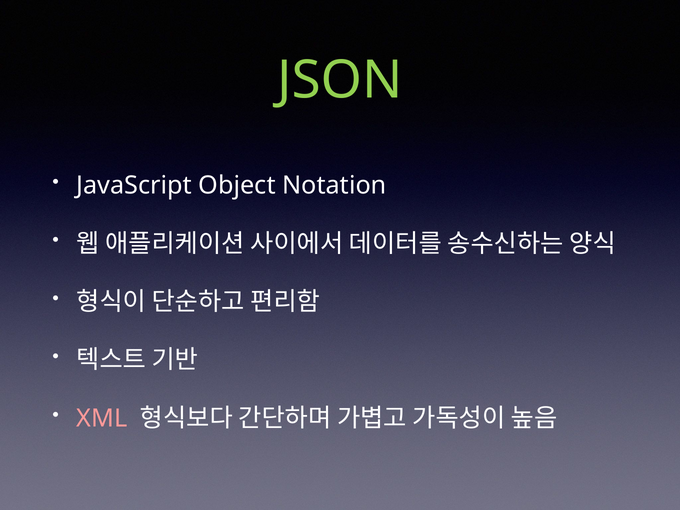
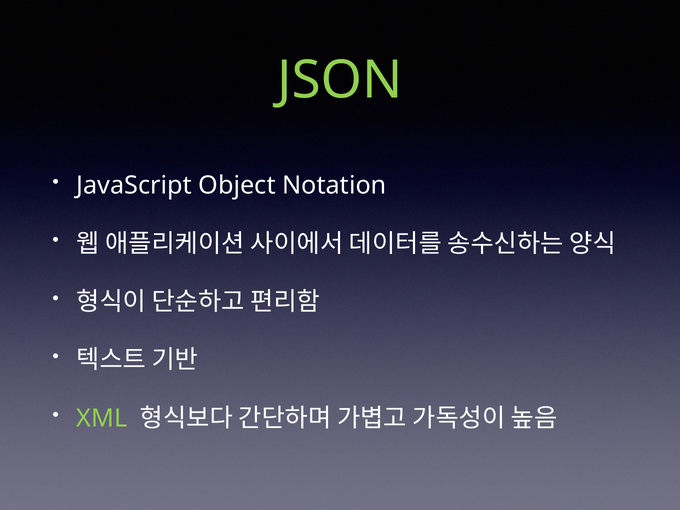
XML colour: pink -> light green
